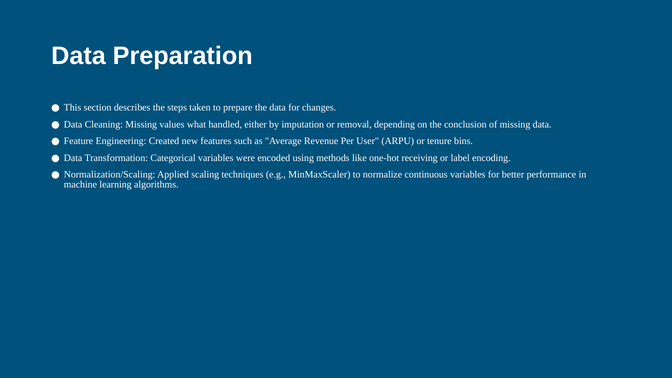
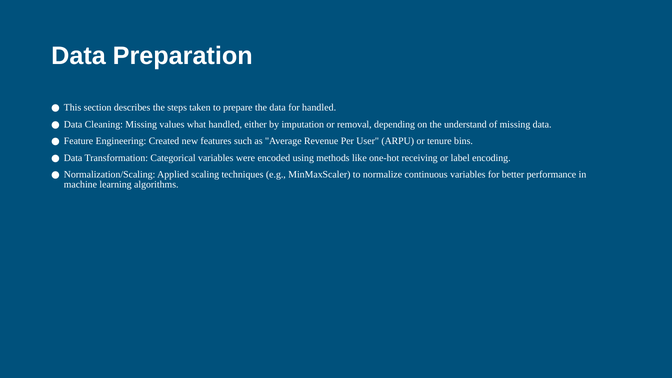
for changes: changes -> handled
conclusion: conclusion -> understand
